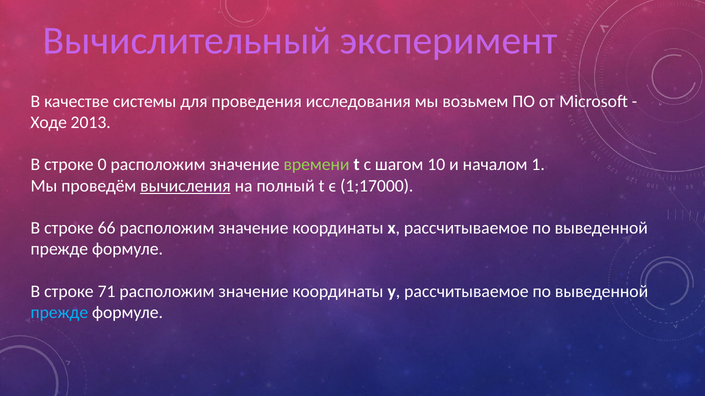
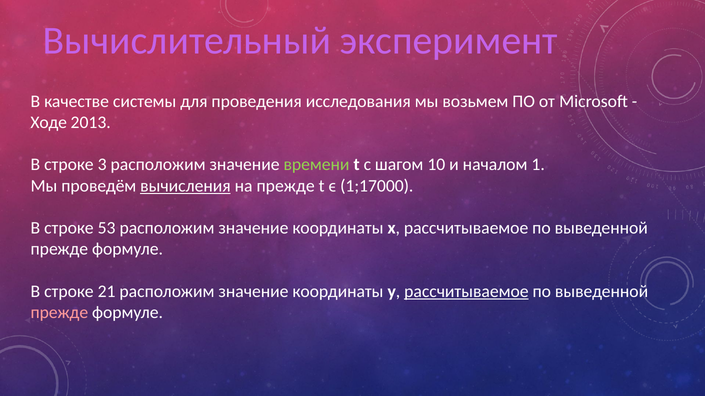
0: 0 -> 3
на полный: полный -> прежде
66: 66 -> 53
71: 71 -> 21
рассчитываемое at (466, 292) underline: none -> present
прежде at (59, 313) colour: light blue -> pink
